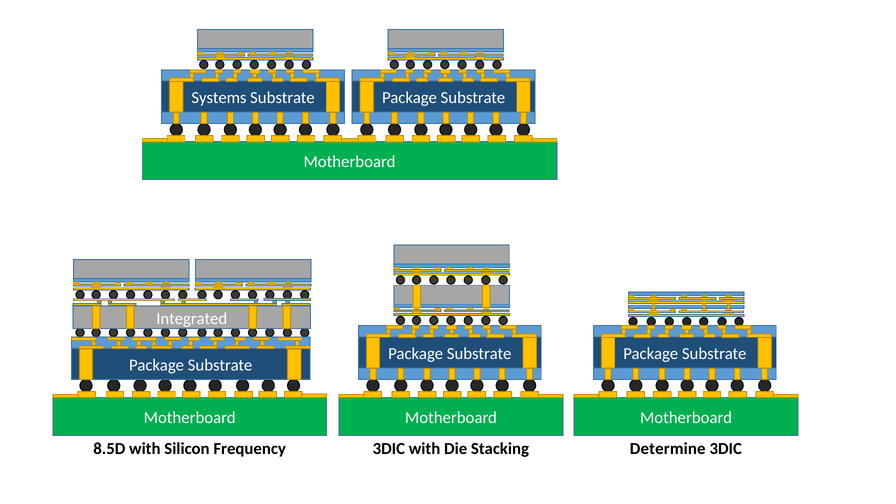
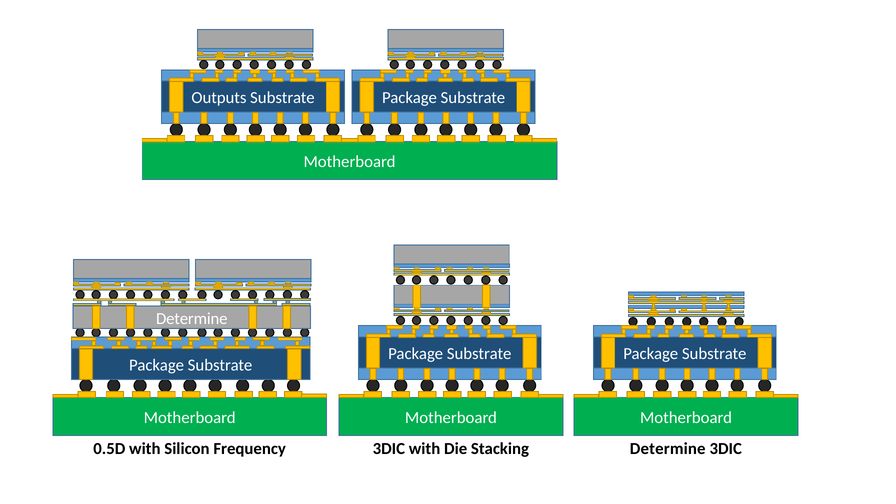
Systems: Systems -> Outputs
Integrated at (192, 319): Integrated -> Determine
8.5D: 8.5D -> 0.5D
